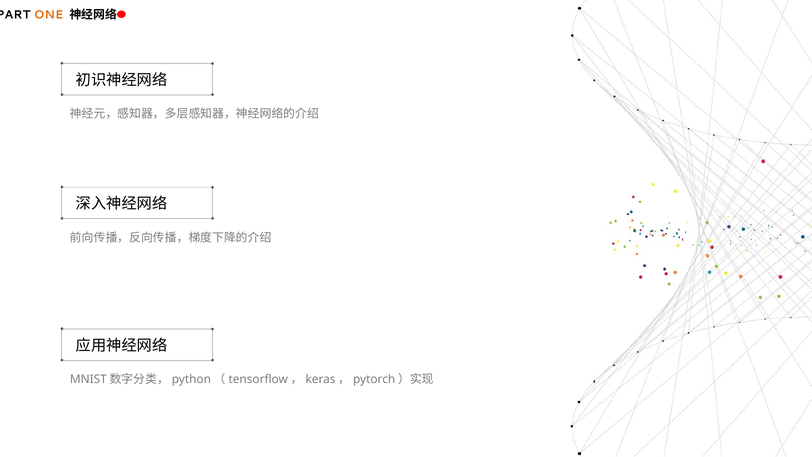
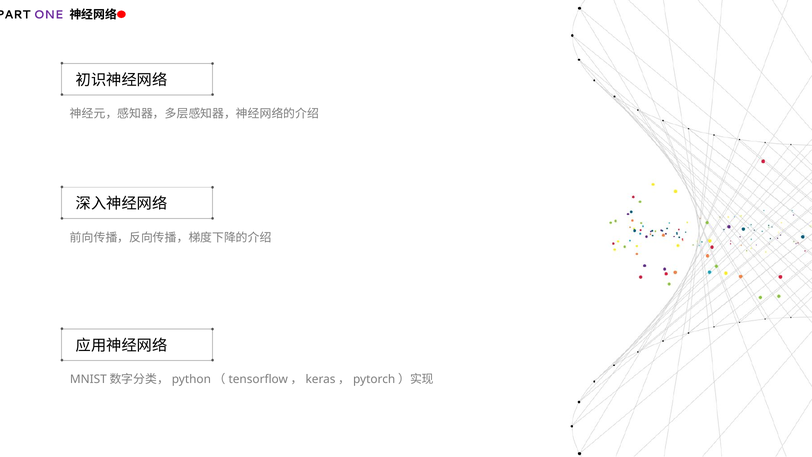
ONE colour: orange -> purple
